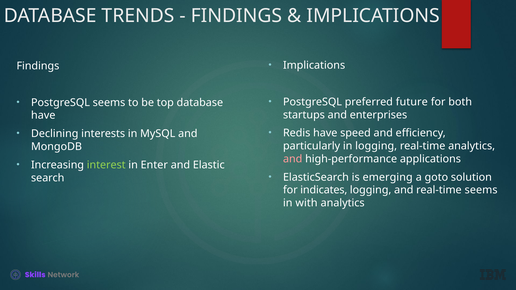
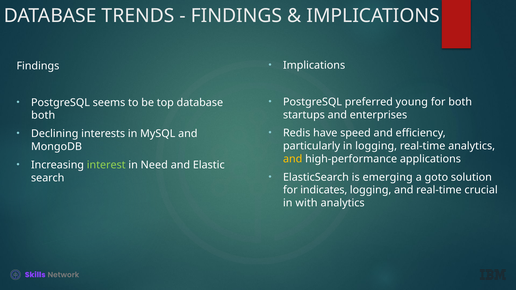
future: future -> young
have at (43, 116): have -> both
and at (293, 159) colour: pink -> yellow
Enter: Enter -> Need
real-time seems: seems -> crucial
